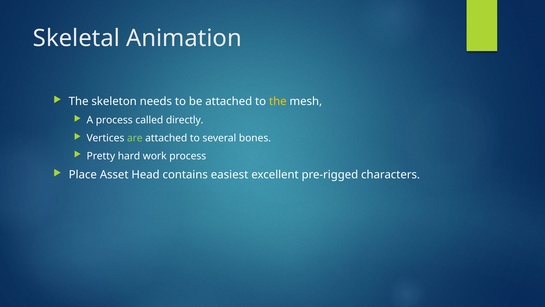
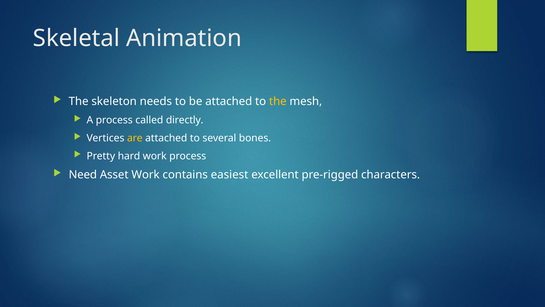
are colour: light green -> yellow
Place: Place -> Need
Asset Head: Head -> Work
